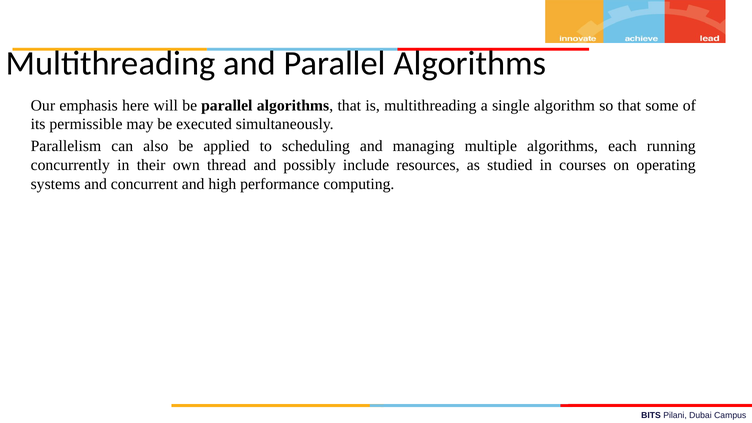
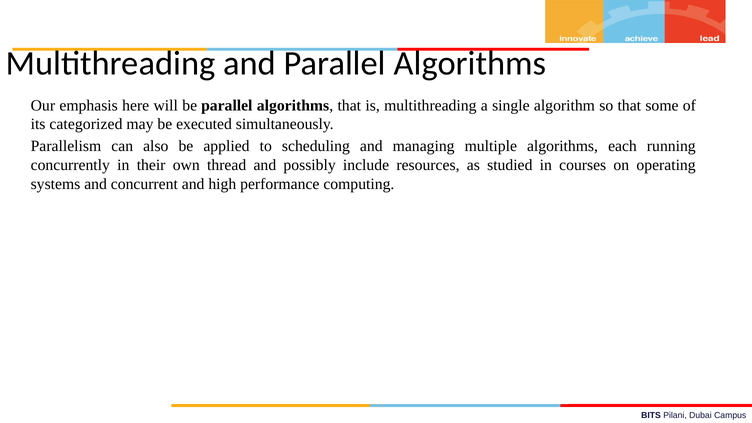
permissible: permissible -> categorized
